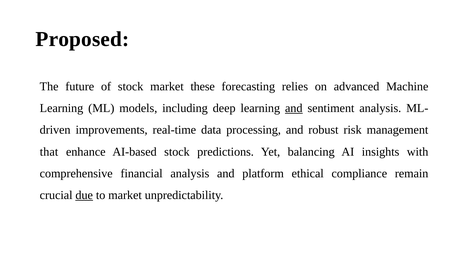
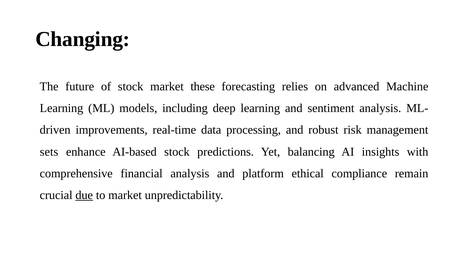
Proposed: Proposed -> Changing
and at (294, 108) underline: present -> none
that: that -> sets
